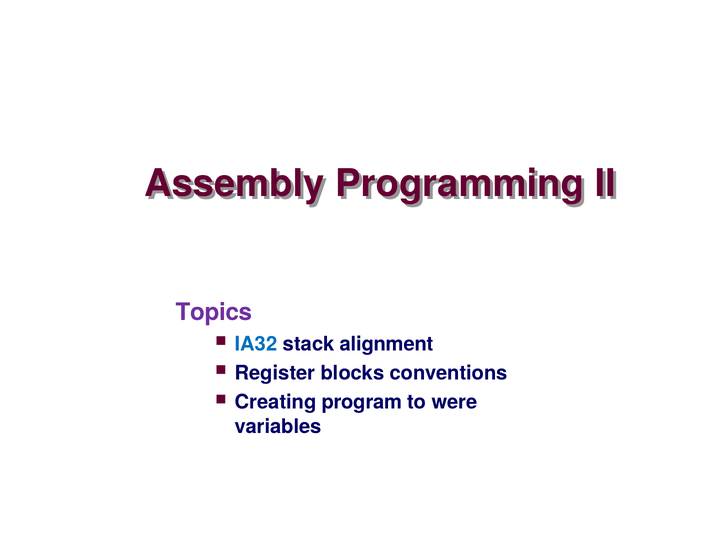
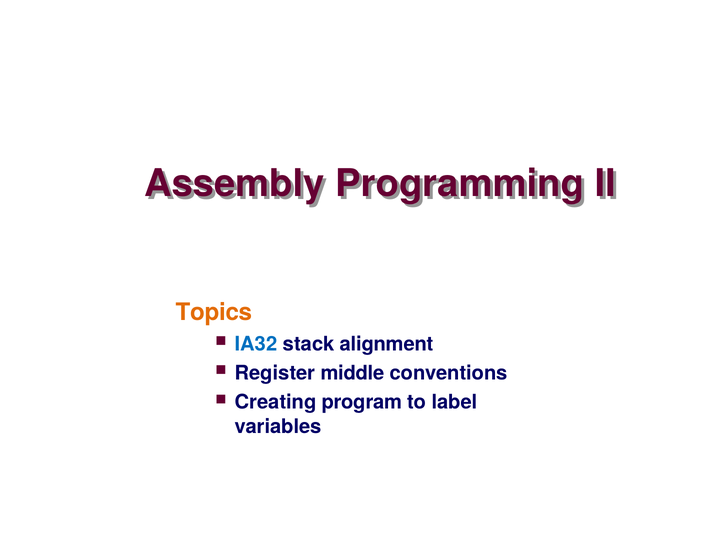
Topics colour: purple -> orange
blocks: blocks -> middle
were: were -> label
